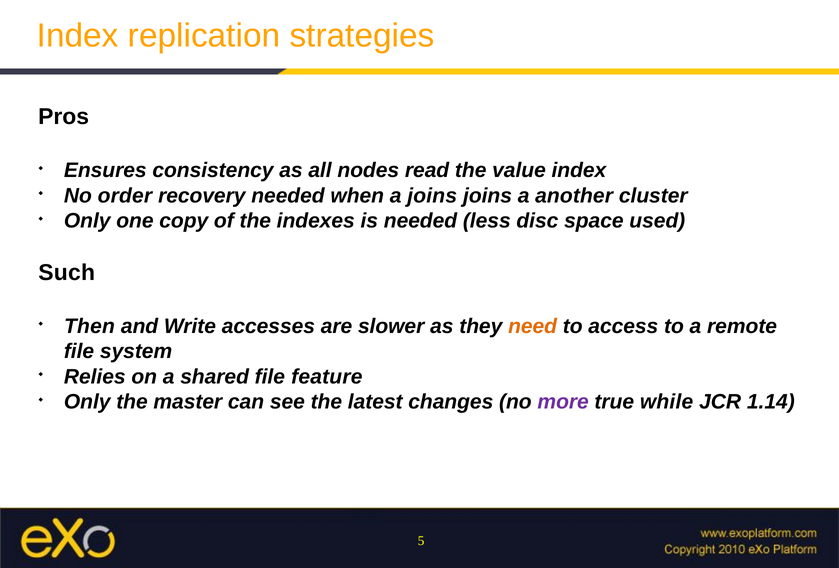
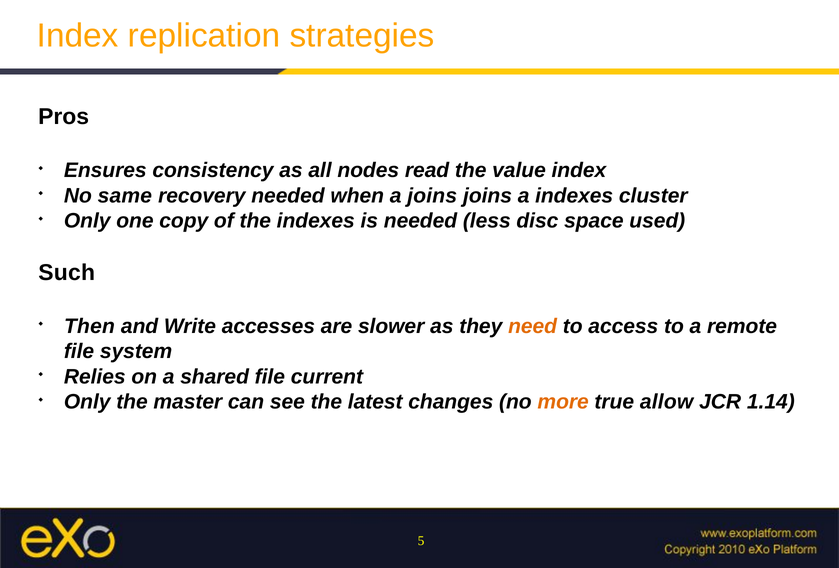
order: order -> same
a another: another -> indexes
feature: feature -> current
more colour: purple -> orange
while: while -> allow
